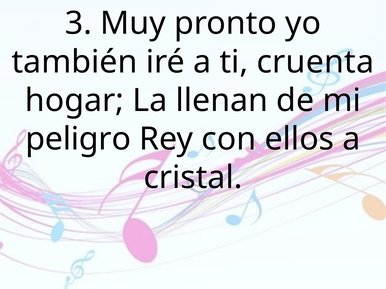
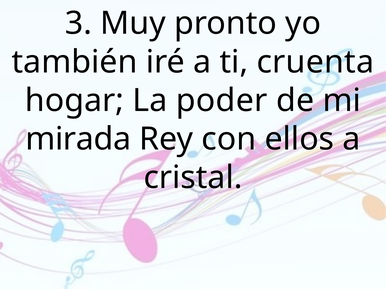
llenan: llenan -> poder
peligro: peligro -> mirada
